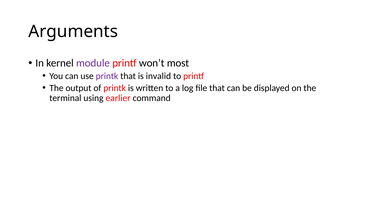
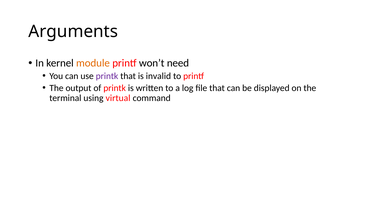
module colour: purple -> orange
most: most -> need
earlier: earlier -> virtual
